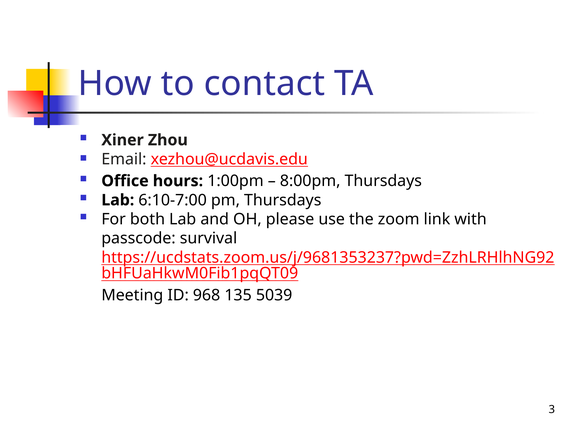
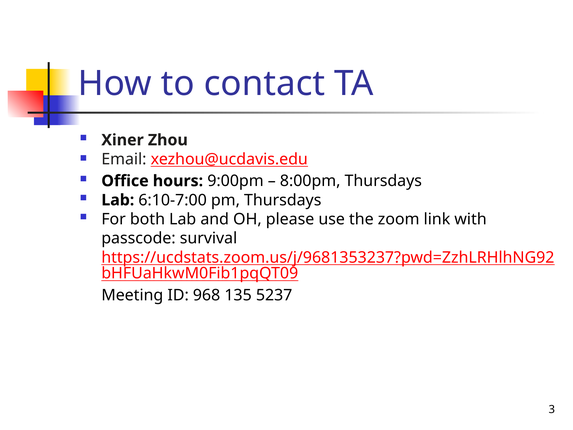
1:00pm: 1:00pm -> 9:00pm
5039: 5039 -> 5237
